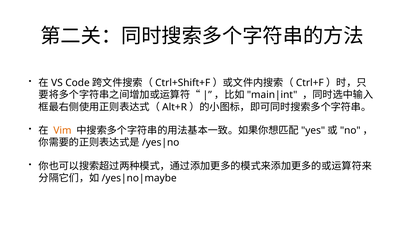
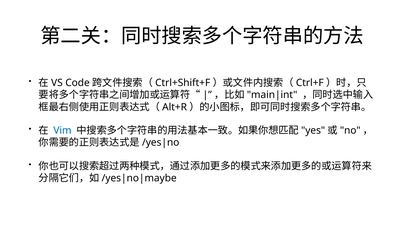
Vim colour: orange -> blue
